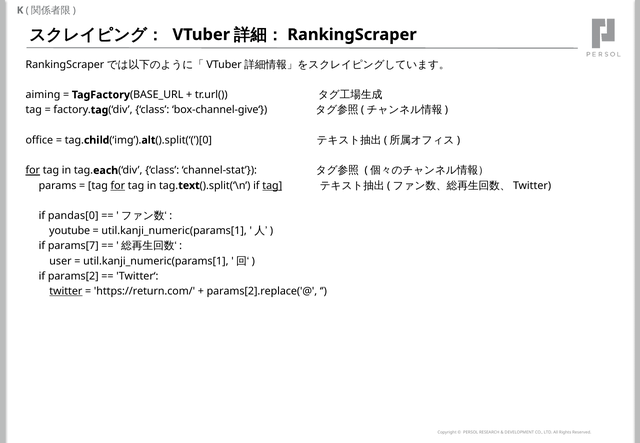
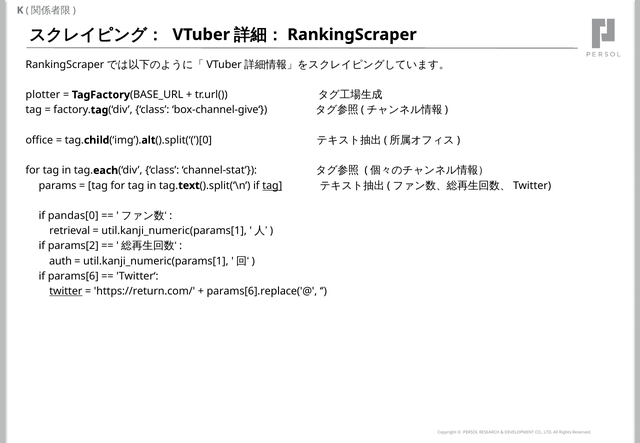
aiming: aiming -> plotter
for at (33, 170) underline: present -> none
for at (118, 186) underline: present -> none
youtube: youtube -> retrieval
params[7: params[7 -> params[2
user: user -> auth
params[2: params[2 -> params[6
params[2].replace('@: params[2].replace('@ -> params[6].replace('@
